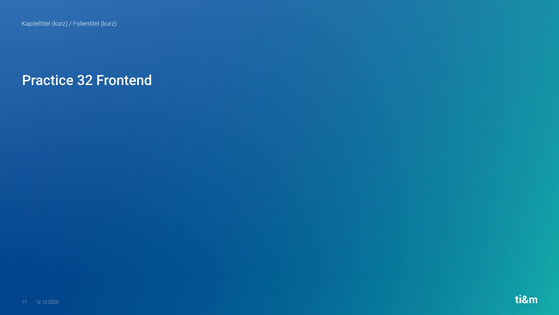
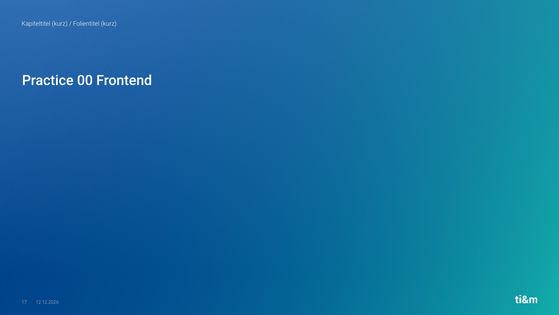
32: 32 -> 00
